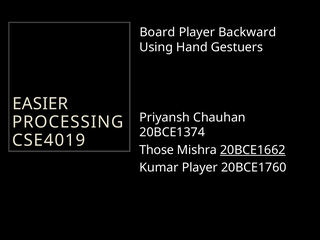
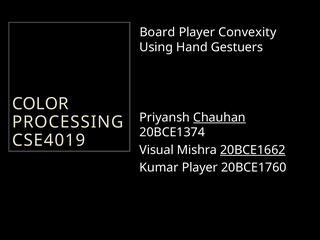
Backward: Backward -> Convexity
EASIER: EASIER -> COLOR
Chauhan underline: none -> present
Those: Those -> Visual
